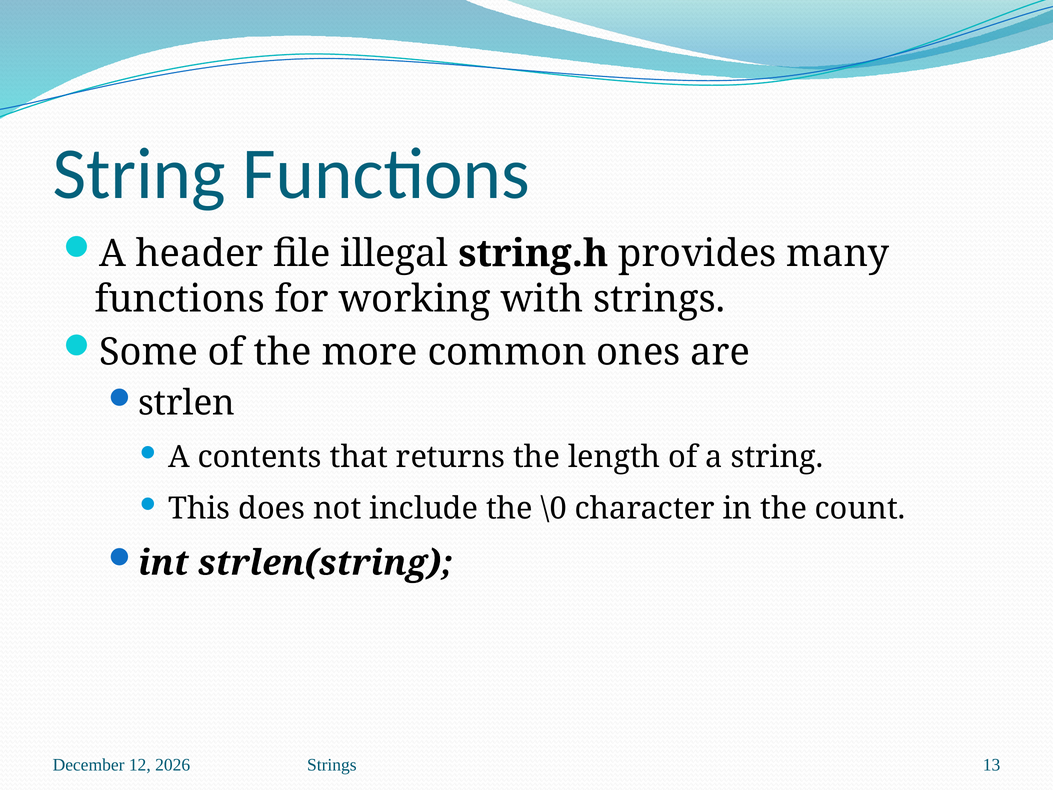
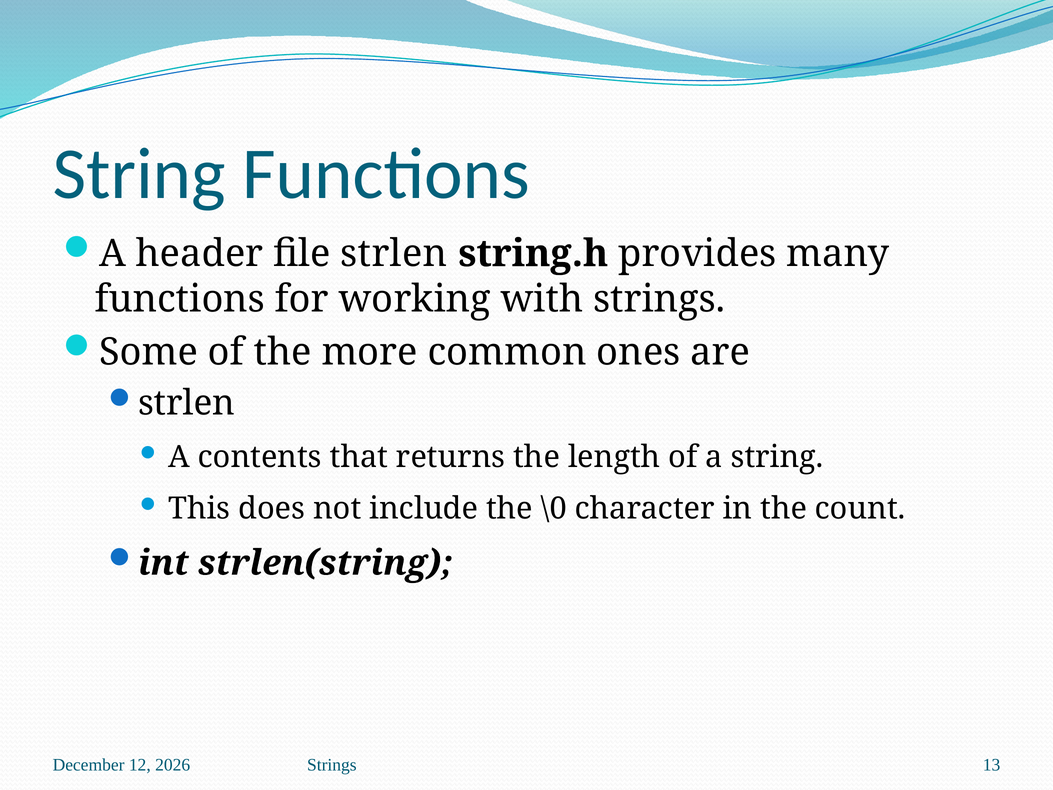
file illegal: illegal -> strlen
